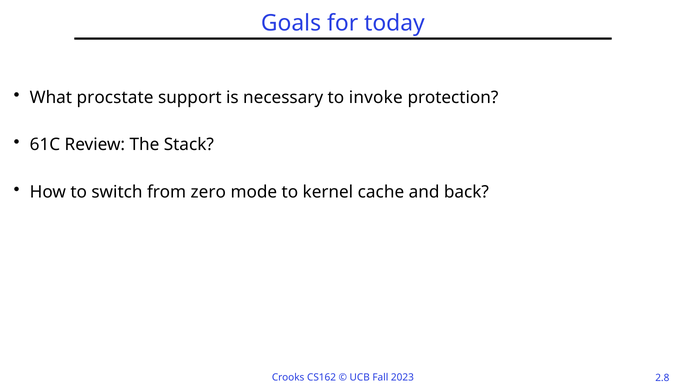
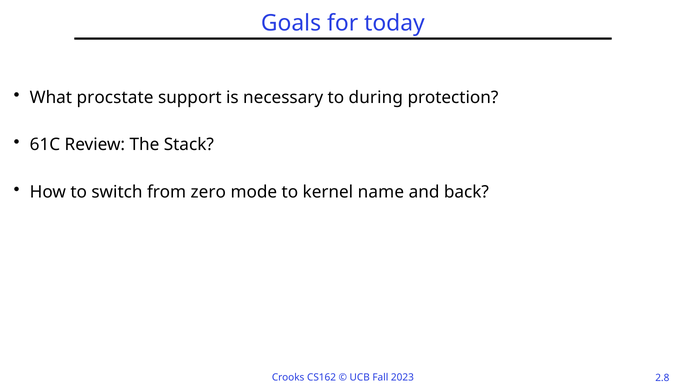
invoke: invoke -> during
cache: cache -> name
